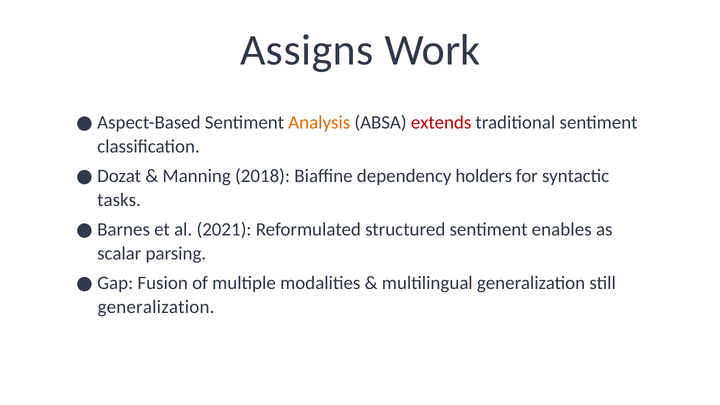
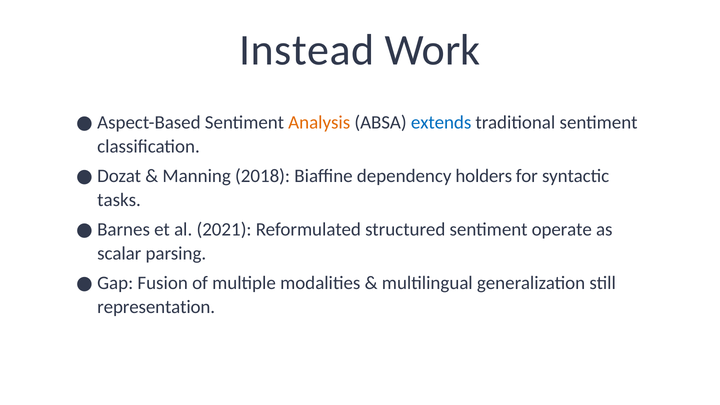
Assigns: Assigns -> Instead
extends colour: red -> blue
enables: enables -> operate
generalization at (156, 307): generalization -> representation
